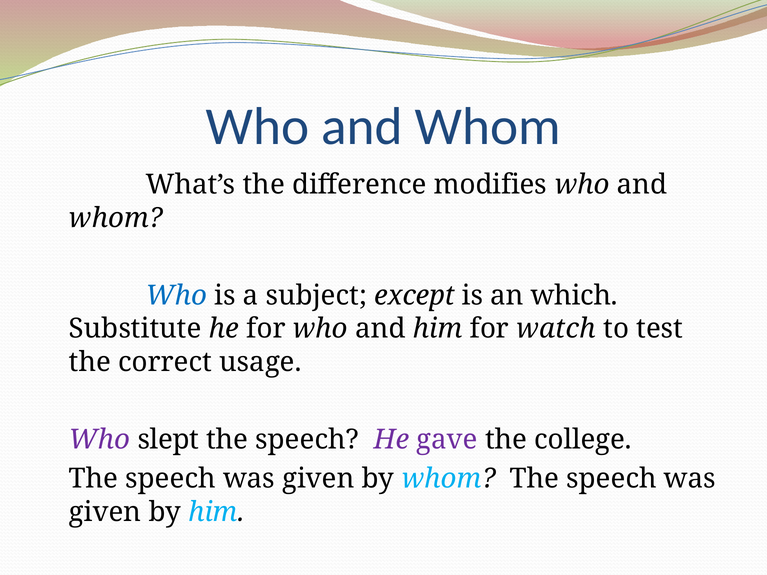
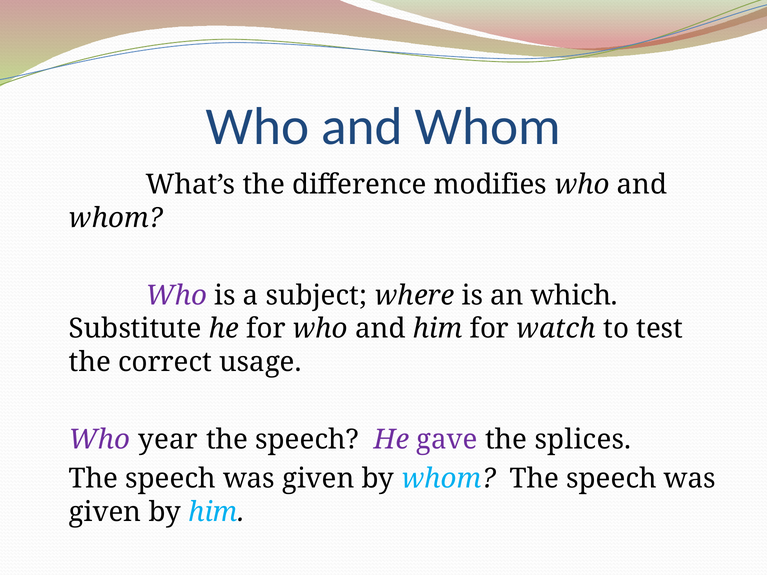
Who at (176, 296) colour: blue -> purple
except: except -> where
slept: slept -> year
college: college -> splices
